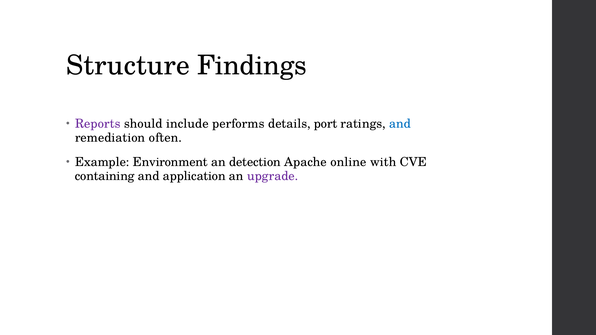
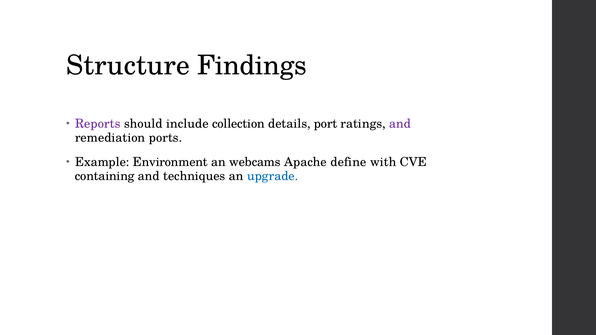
performs: performs -> collection
and at (400, 124) colour: blue -> purple
often: often -> ports
detection: detection -> webcams
online: online -> define
application: application -> techniques
upgrade colour: purple -> blue
